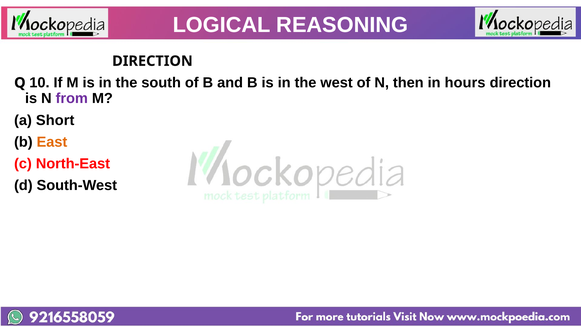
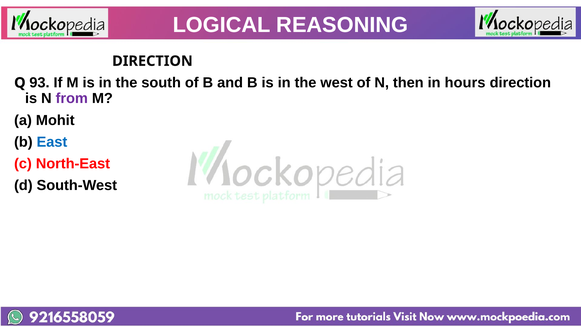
10: 10 -> 93
Short: Short -> Mohit
East colour: orange -> blue
